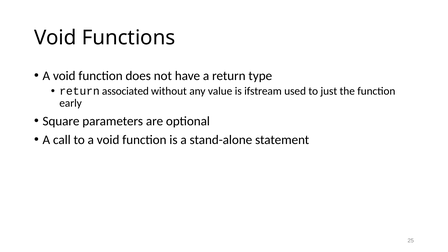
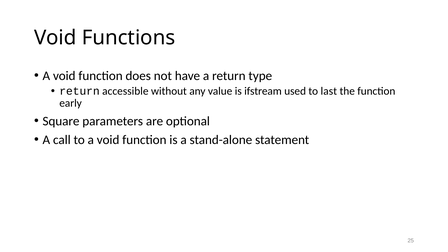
associated: associated -> accessible
just: just -> last
